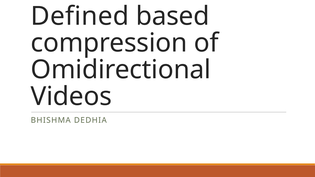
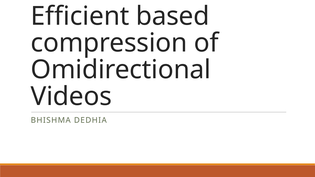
Defined: Defined -> Efficient
